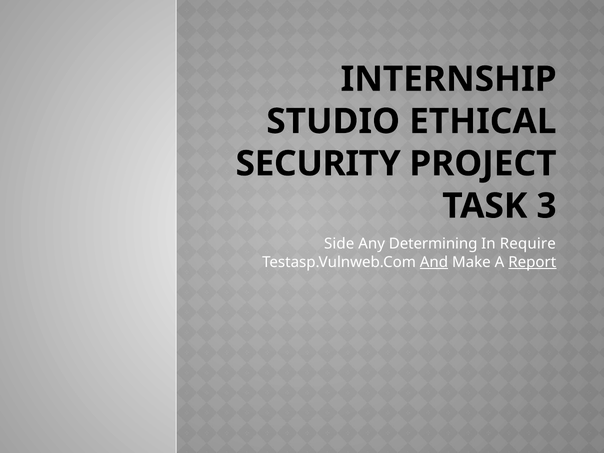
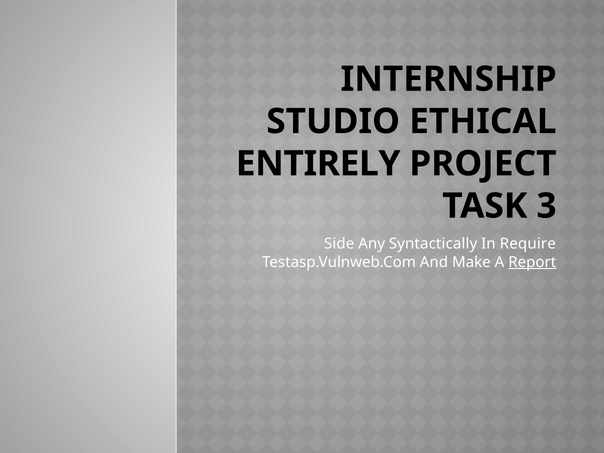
SECURITY: SECURITY -> ENTIRELY
Determining: Determining -> Syntactically
And underline: present -> none
